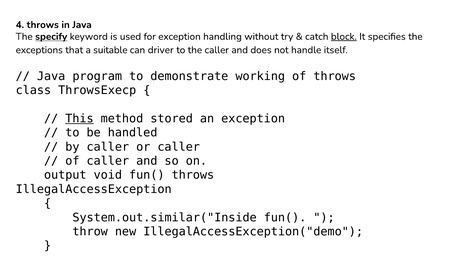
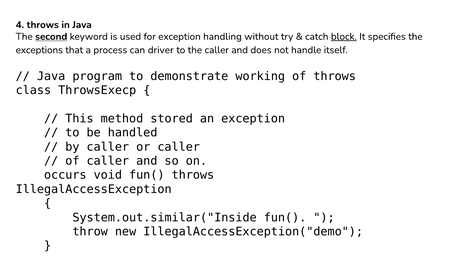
specify: specify -> second
suitable: suitable -> process
This underline: present -> none
output: output -> occurs
